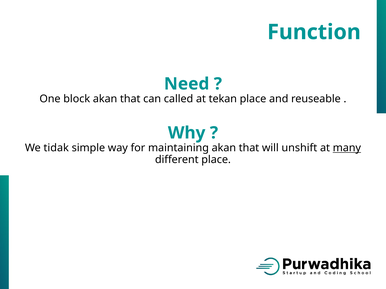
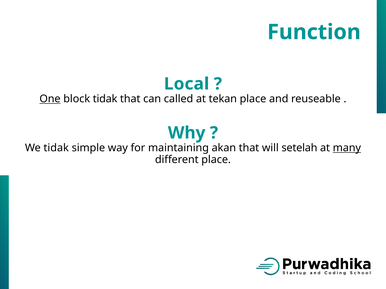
Need: Need -> Local
One underline: none -> present
block akan: akan -> tidak
unshift: unshift -> setelah
